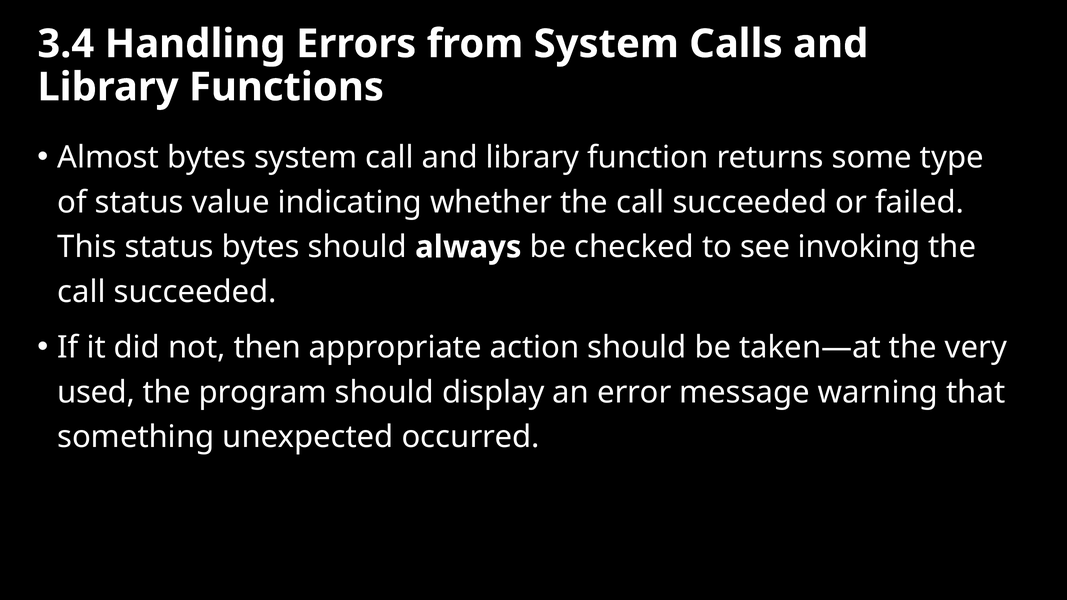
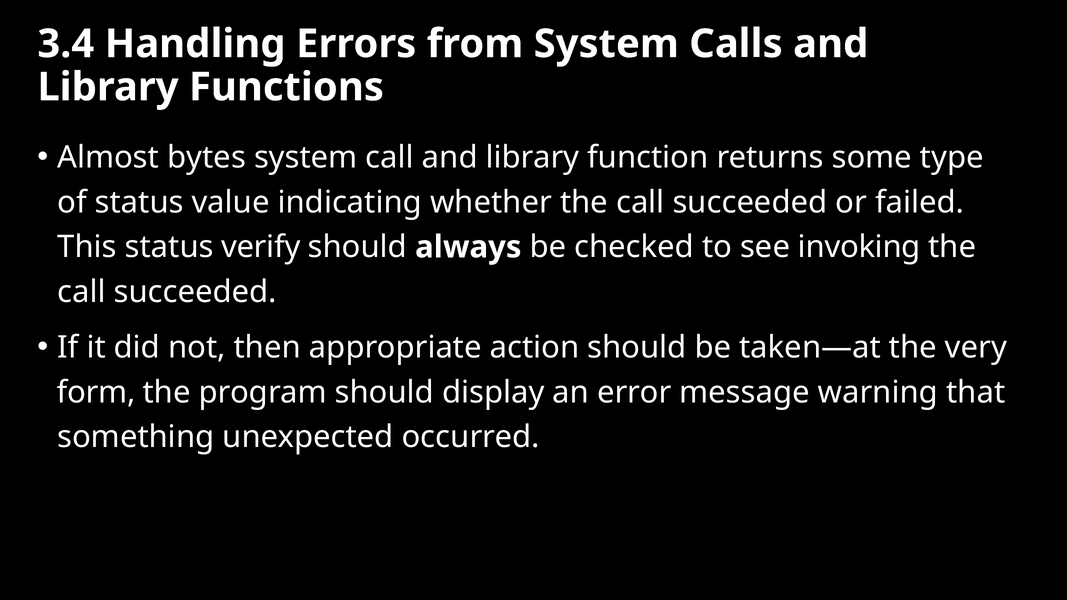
status bytes: bytes -> verify
used: used -> form
